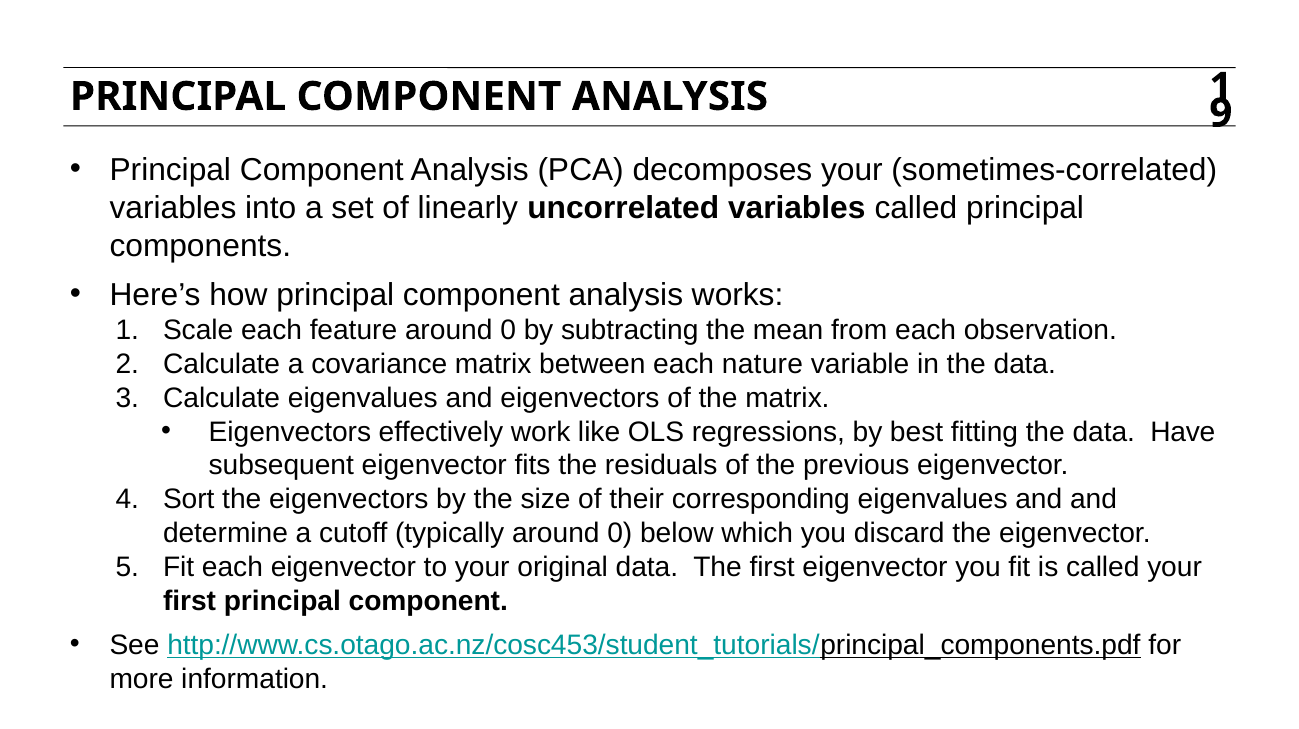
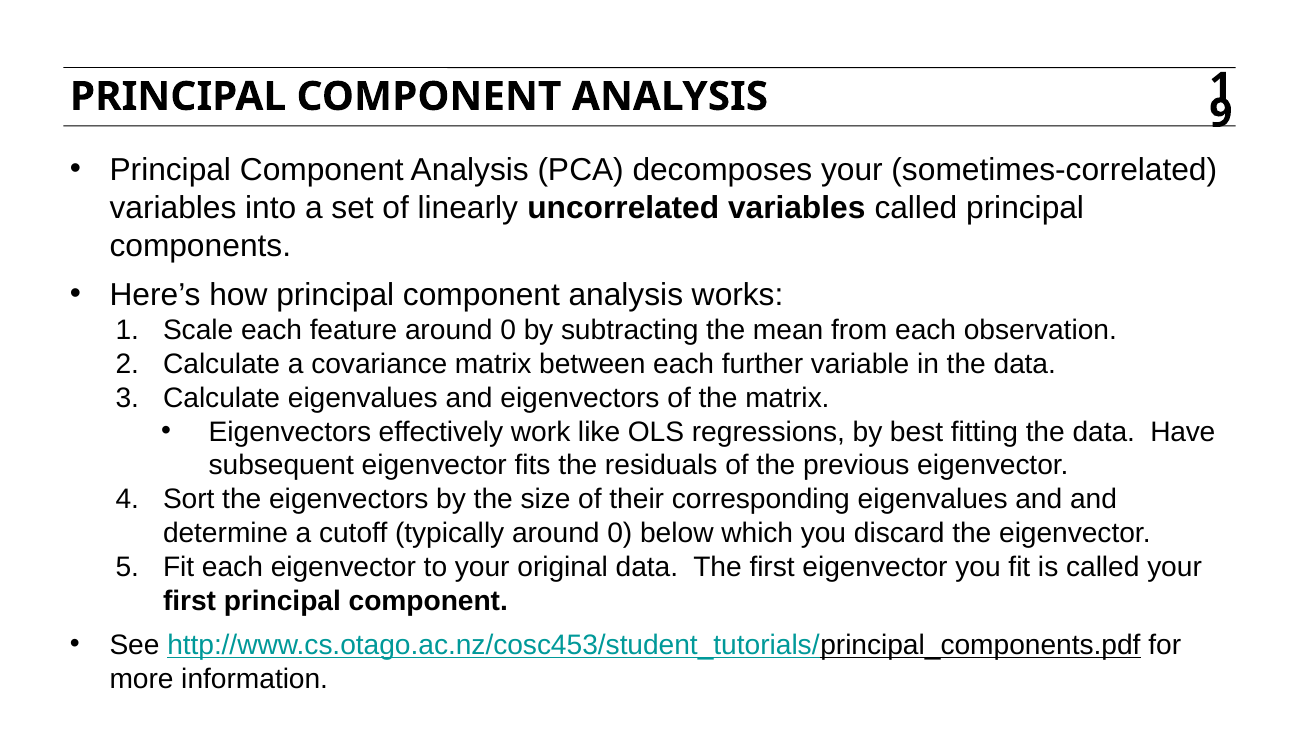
nature: nature -> further
